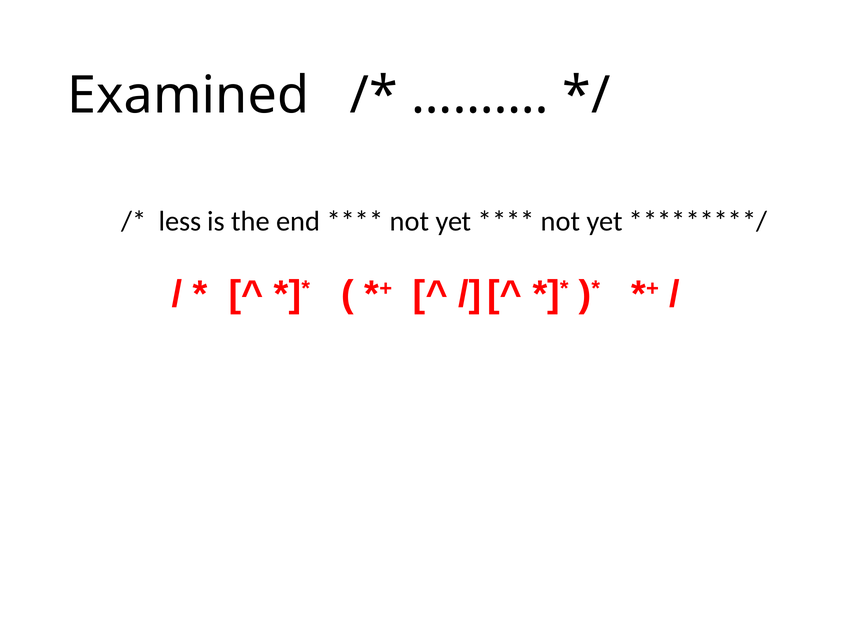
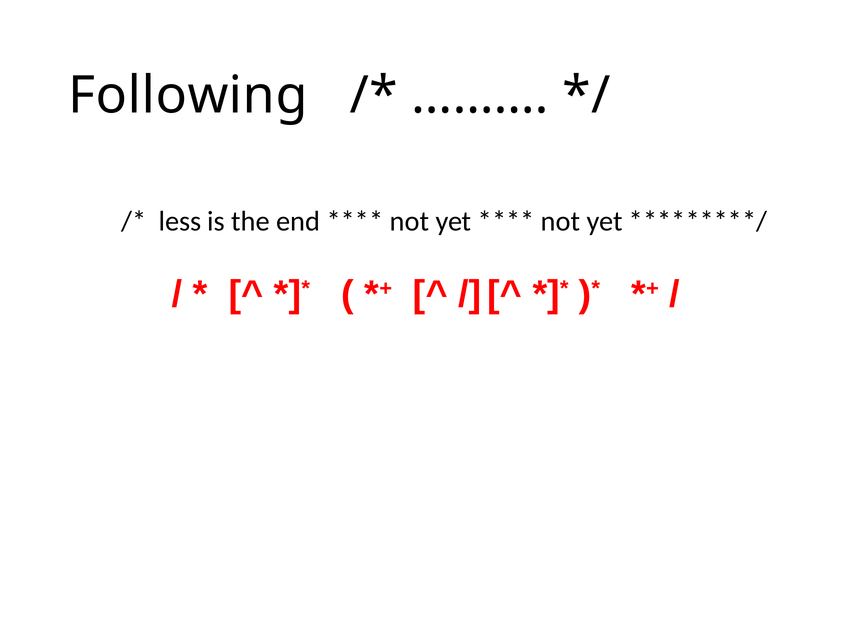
Examined: Examined -> Following
